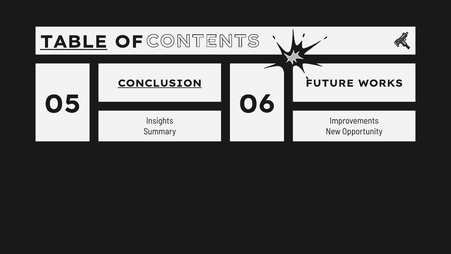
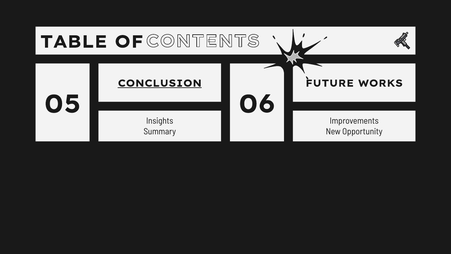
TABLE underline: present -> none
